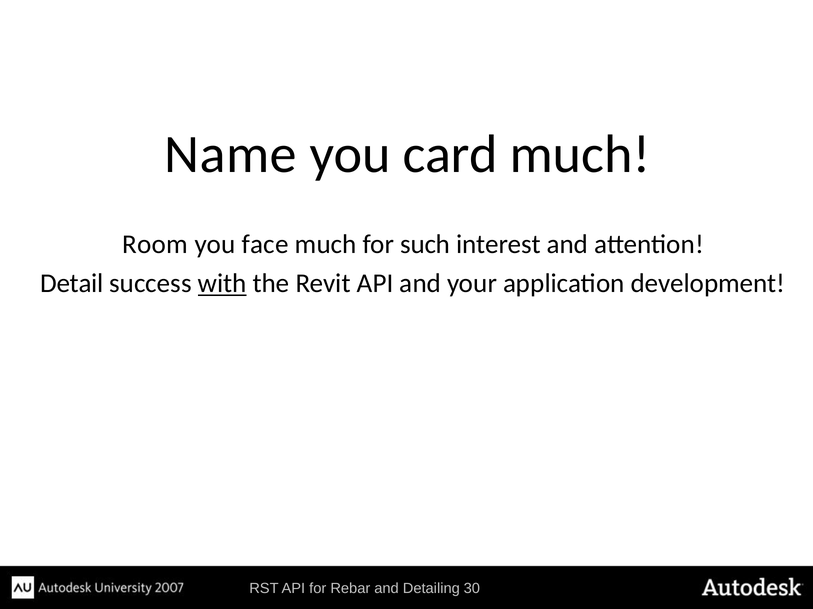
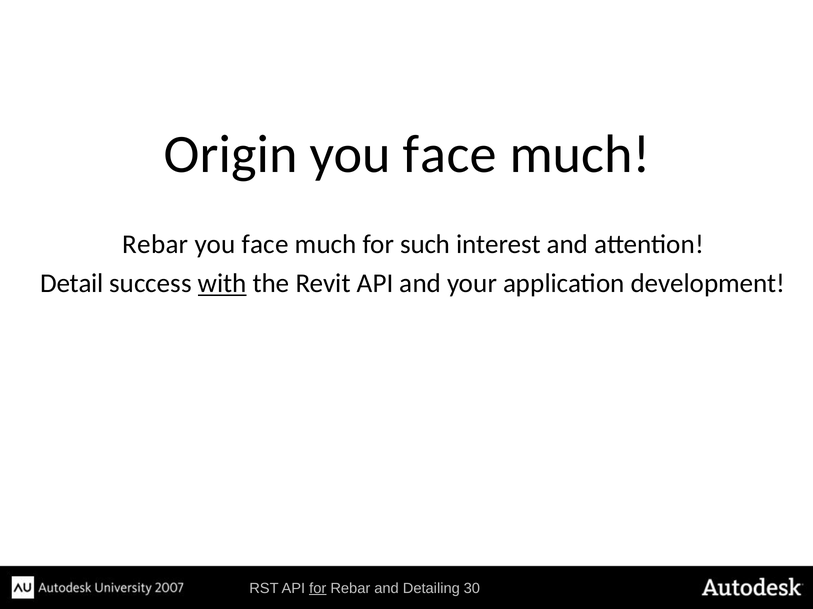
Name: Name -> Origin
card at (450, 155): card -> face
Room at (155, 245): Room -> Rebar
for at (318, 589) underline: none -> present
